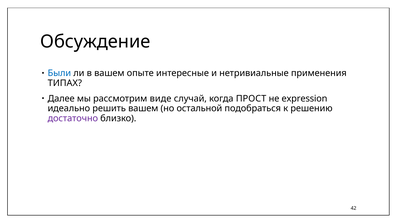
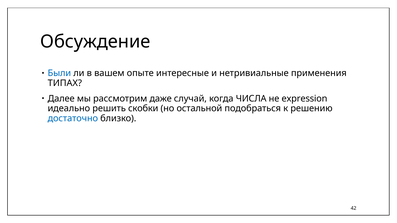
виде: виде -> даже
ПРОСТ: ПРОСТ -> ЧИСЛА
решить вашем: вашем -> скобки
достаточно colour: purple -> blue
